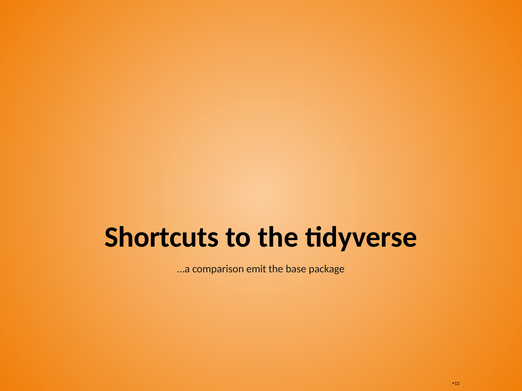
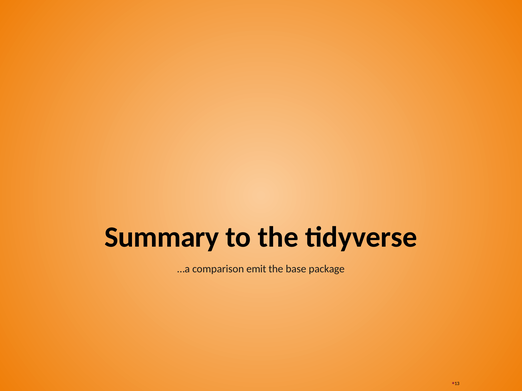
Shortcuts: Shortcuts -> Summary
